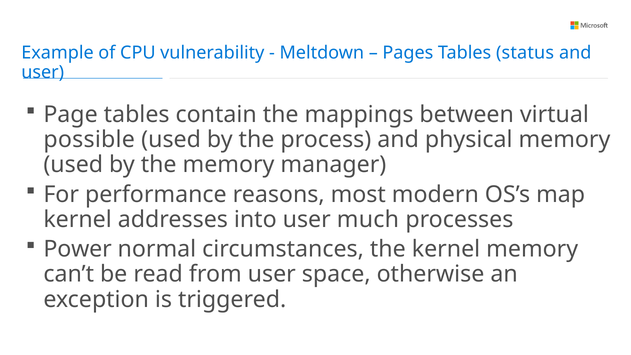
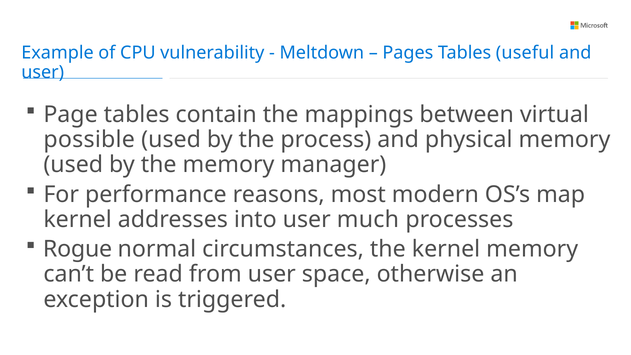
status: status -> useful
Power: Power -> Rogue
